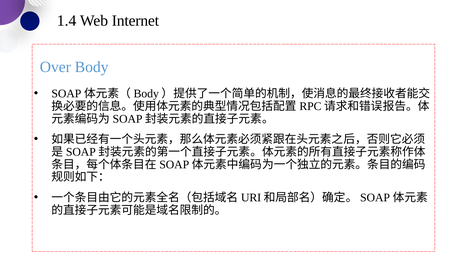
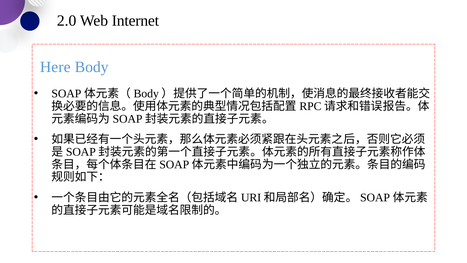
1.4: 1.4 -> 2.0
Over: Over -> Here
